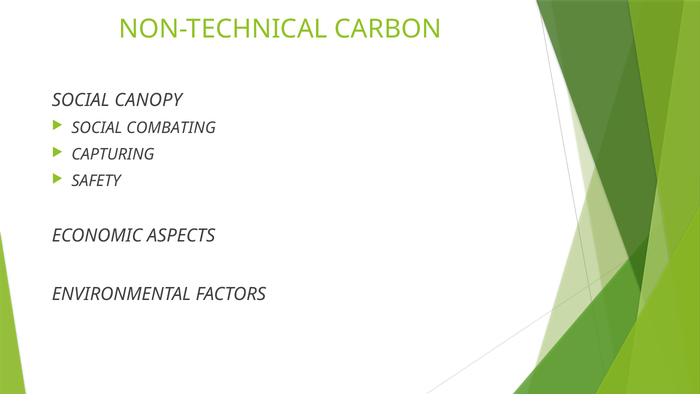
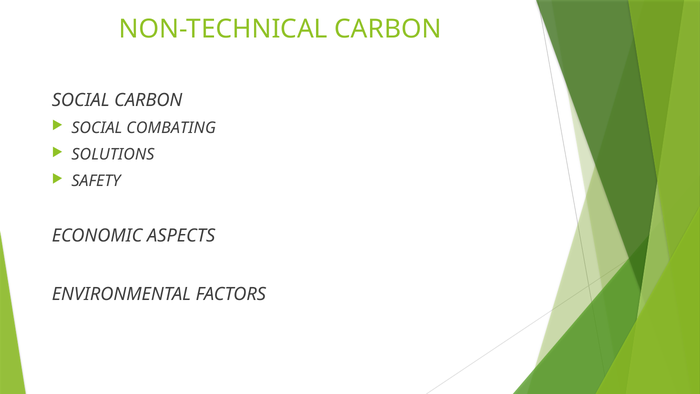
SOCIAL CANOPY: CANOPY -> CARBON
CAPTURING: CAPTURING -> SOLUTIONS
